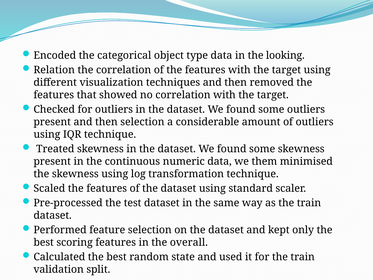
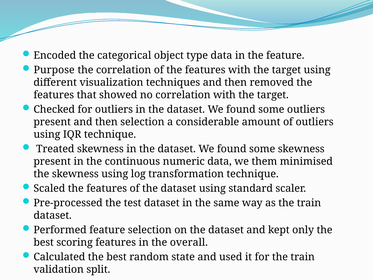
the looking: looking -> feature
Relation: Relation -> Purpose
